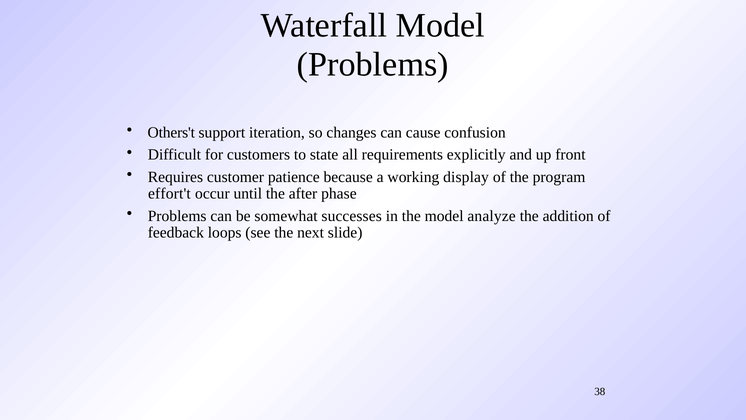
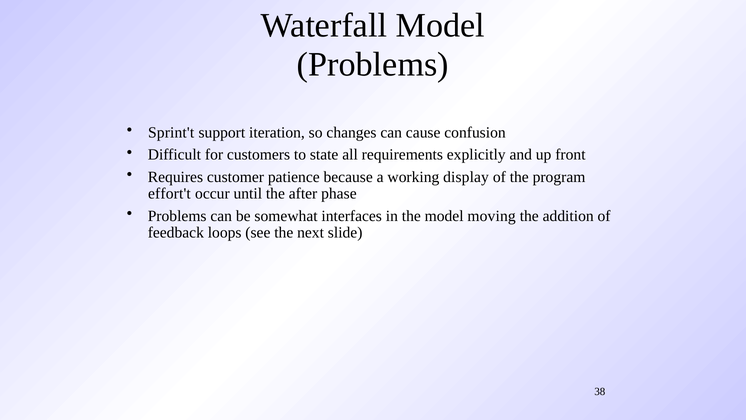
Others't: Others't -> Sprint't
successes: successes -> interfaces
analyze: analyze -> moving
